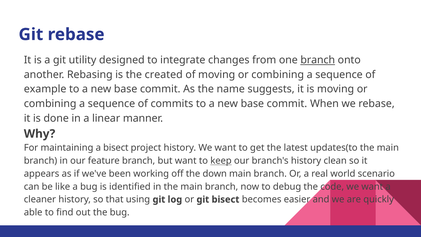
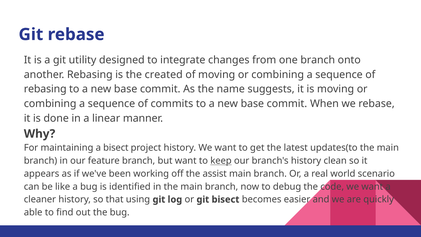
branch at (318, 60) underline: present -> none
example at (45, 89): example -> rebasing
down: down -> assist
